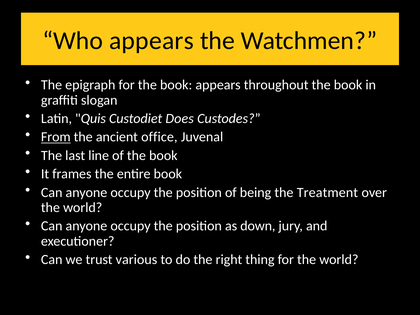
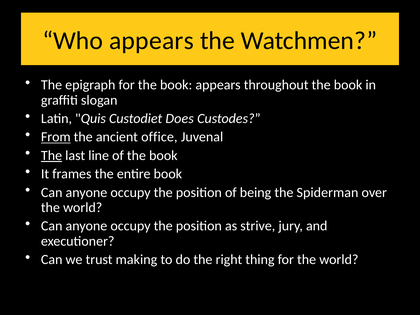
The at (52, 156) underline: none -> present
Treatment: Treatment -> Spiderman
down: down -> strive
various: various -> making
